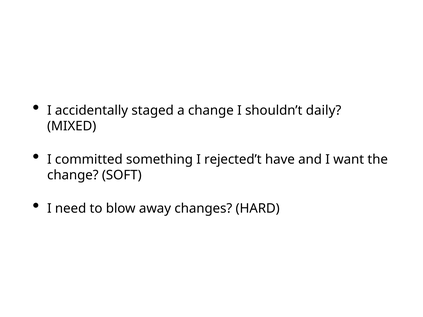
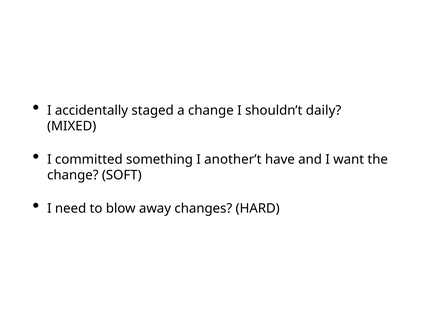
rejected’t: rejected’t -> another’t
